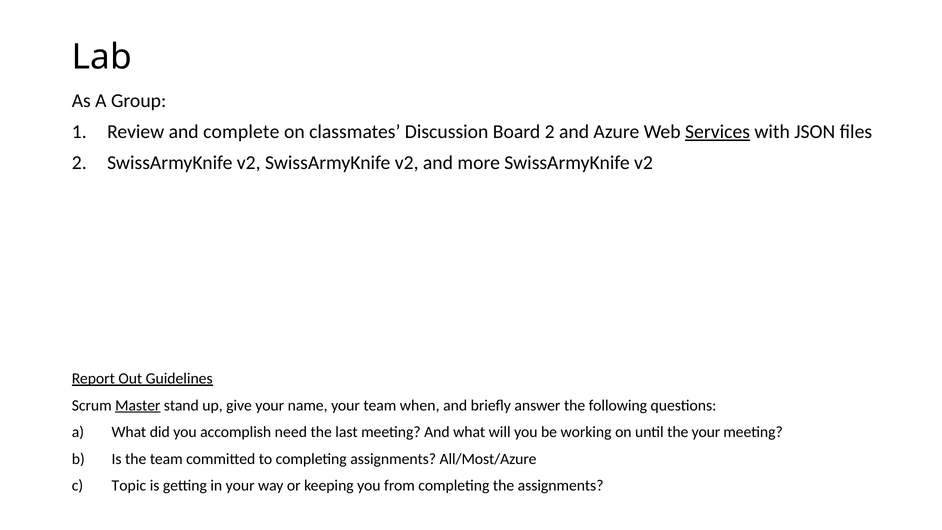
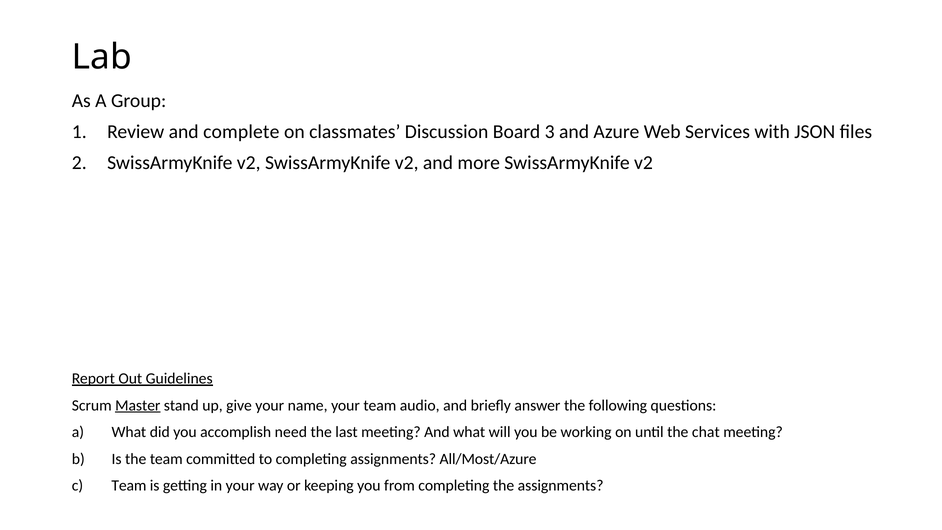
Board 2: 2 -> 3
Services underline: present -> none
when: when -> audio
the your: your -> chat
Topic at (129, 485): Topic -> Team
